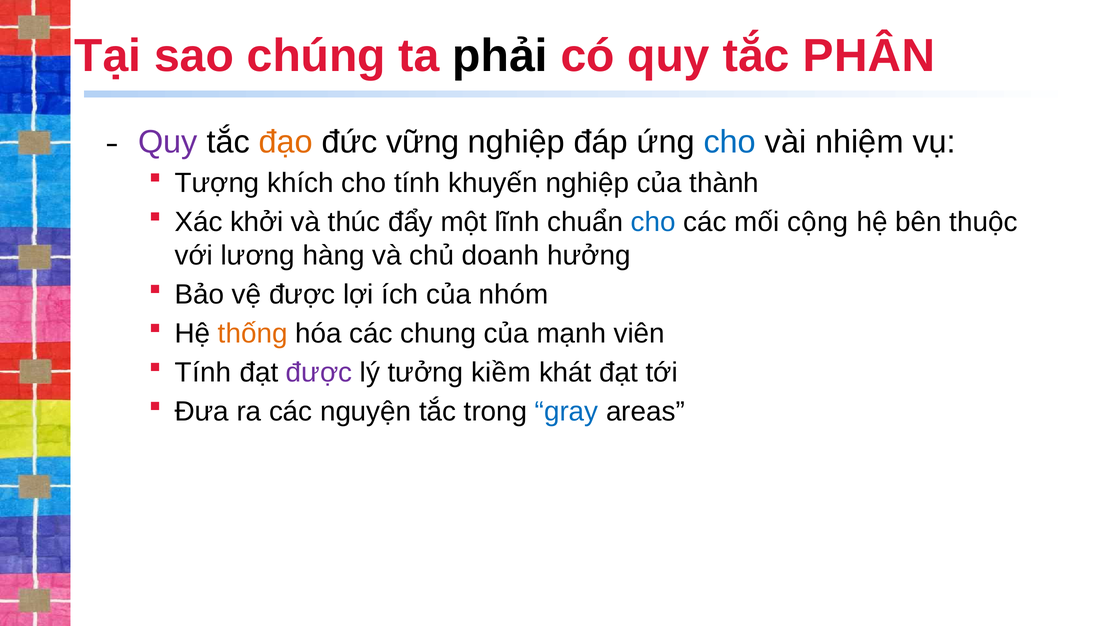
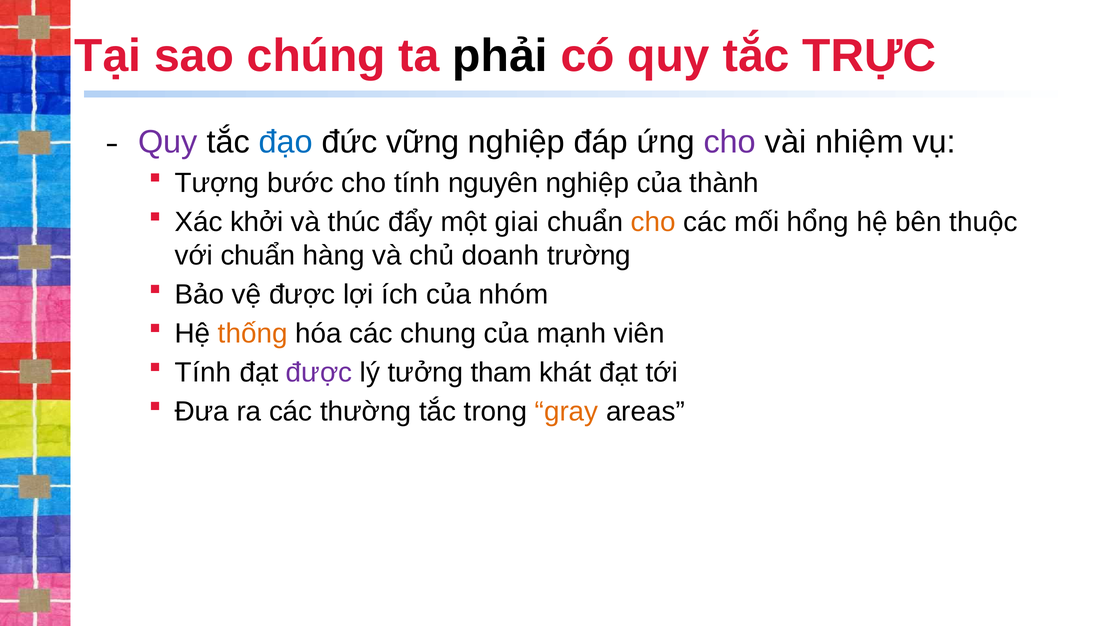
PHÂN: PHÂN -> TRỰC
đạo colour: orange -> blue
cho at (730, 142) colour: blue -> purple
khích: khích -> bước
khuyến: khuyến -> nguyên
lĩnh: lĩnh -> giai
cho at (653, 222) colour: blue -> orange
cộng: cộng -> hổng
với lương: lương -> chuẩn
hưởng: hưởng -> trường
kiềm: kiềm -> tham
nguyện: nguyện -> thường
gray colour: blue -> orange
